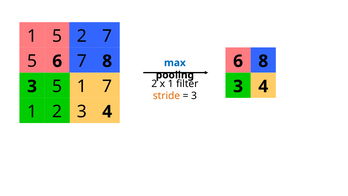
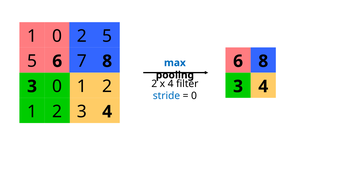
1 5: 5 -> 0
2 7: 7 -> 5
x 1: 1 -> 4
1 7: 7 -> 2
5 at (57, 86): 5 -> 0
stride colour: orange -> blue
3 at (194, 96): 3 -> 0
